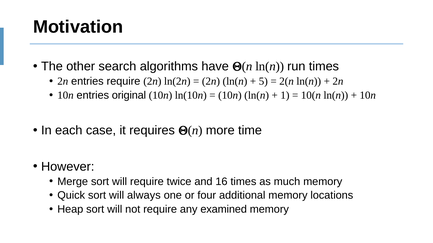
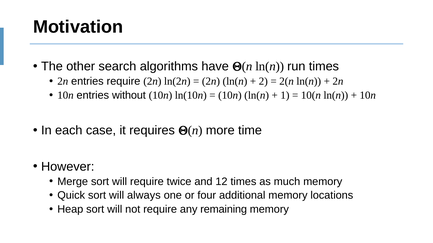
5: 5 -> 2
original: original -> without
16: 16 -> 12
examined: examined -> remaining
